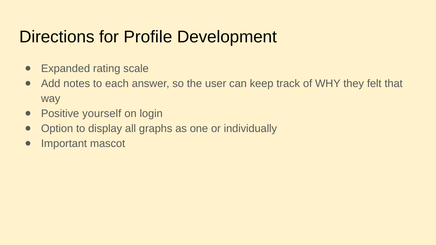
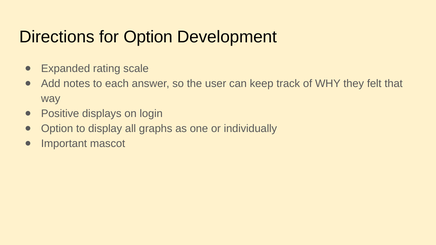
for Profile: Profile -> Option
yourself: yourself -> displays
